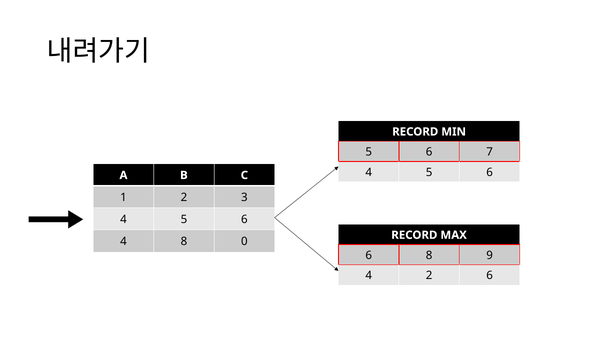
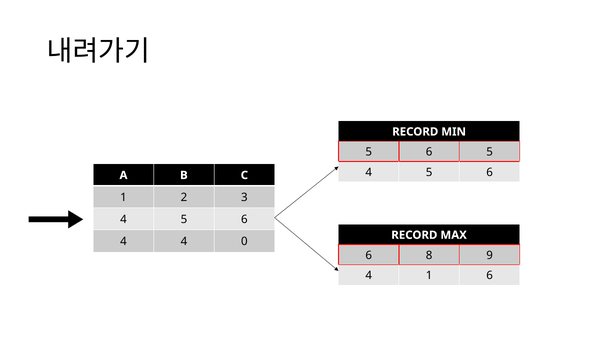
6 7: 7 -> 5
4 8: 8 -> 4
4 2: 2 -> 1
